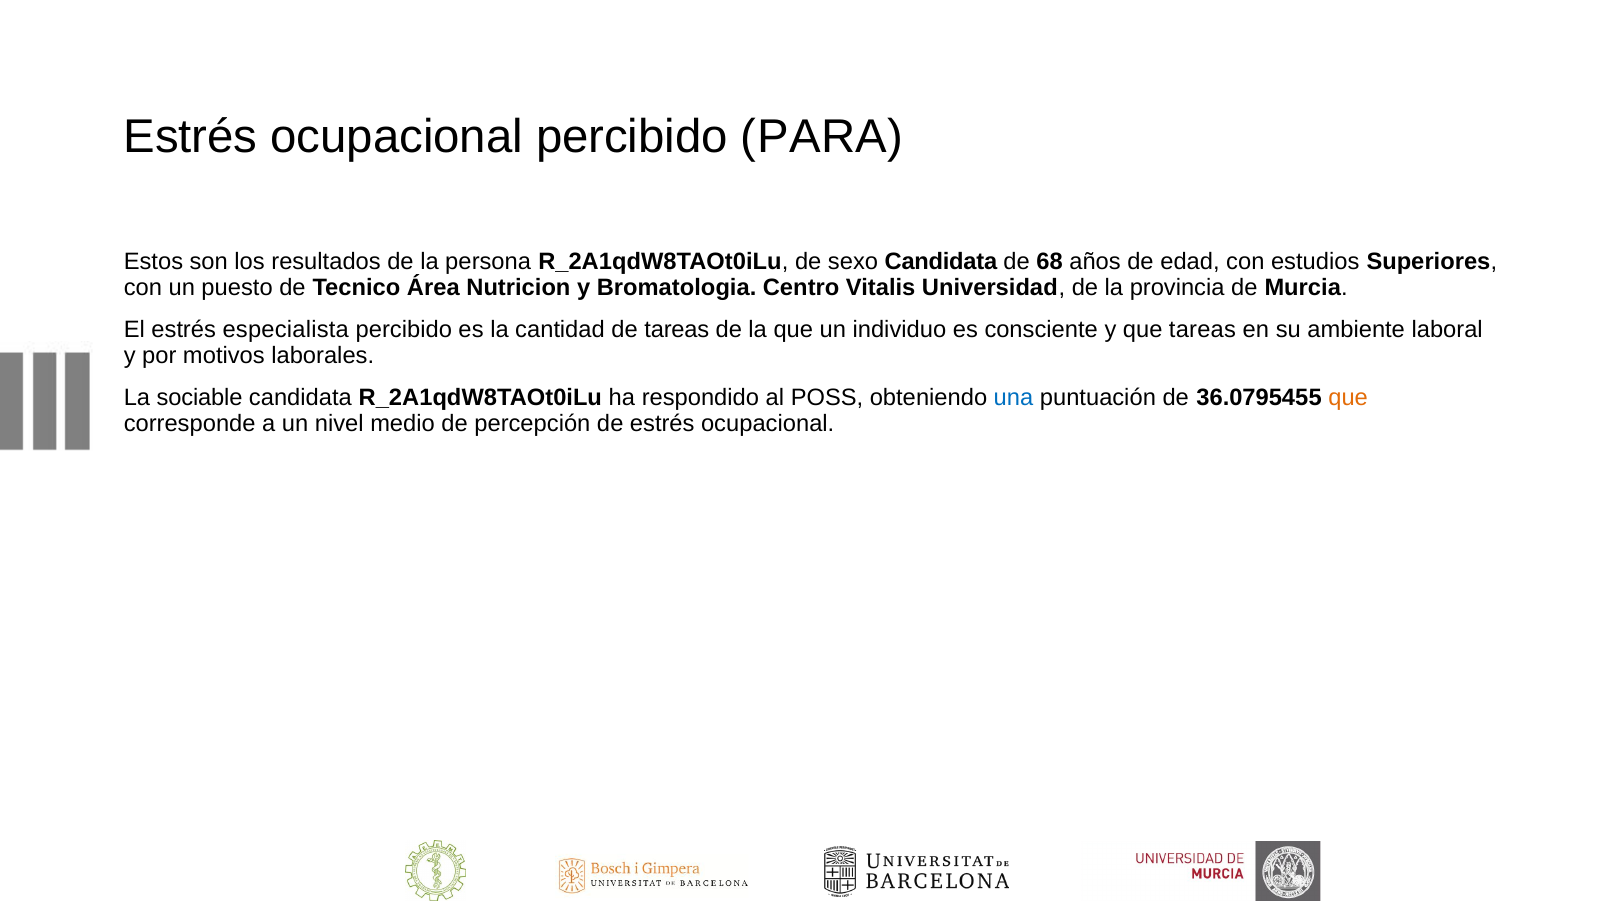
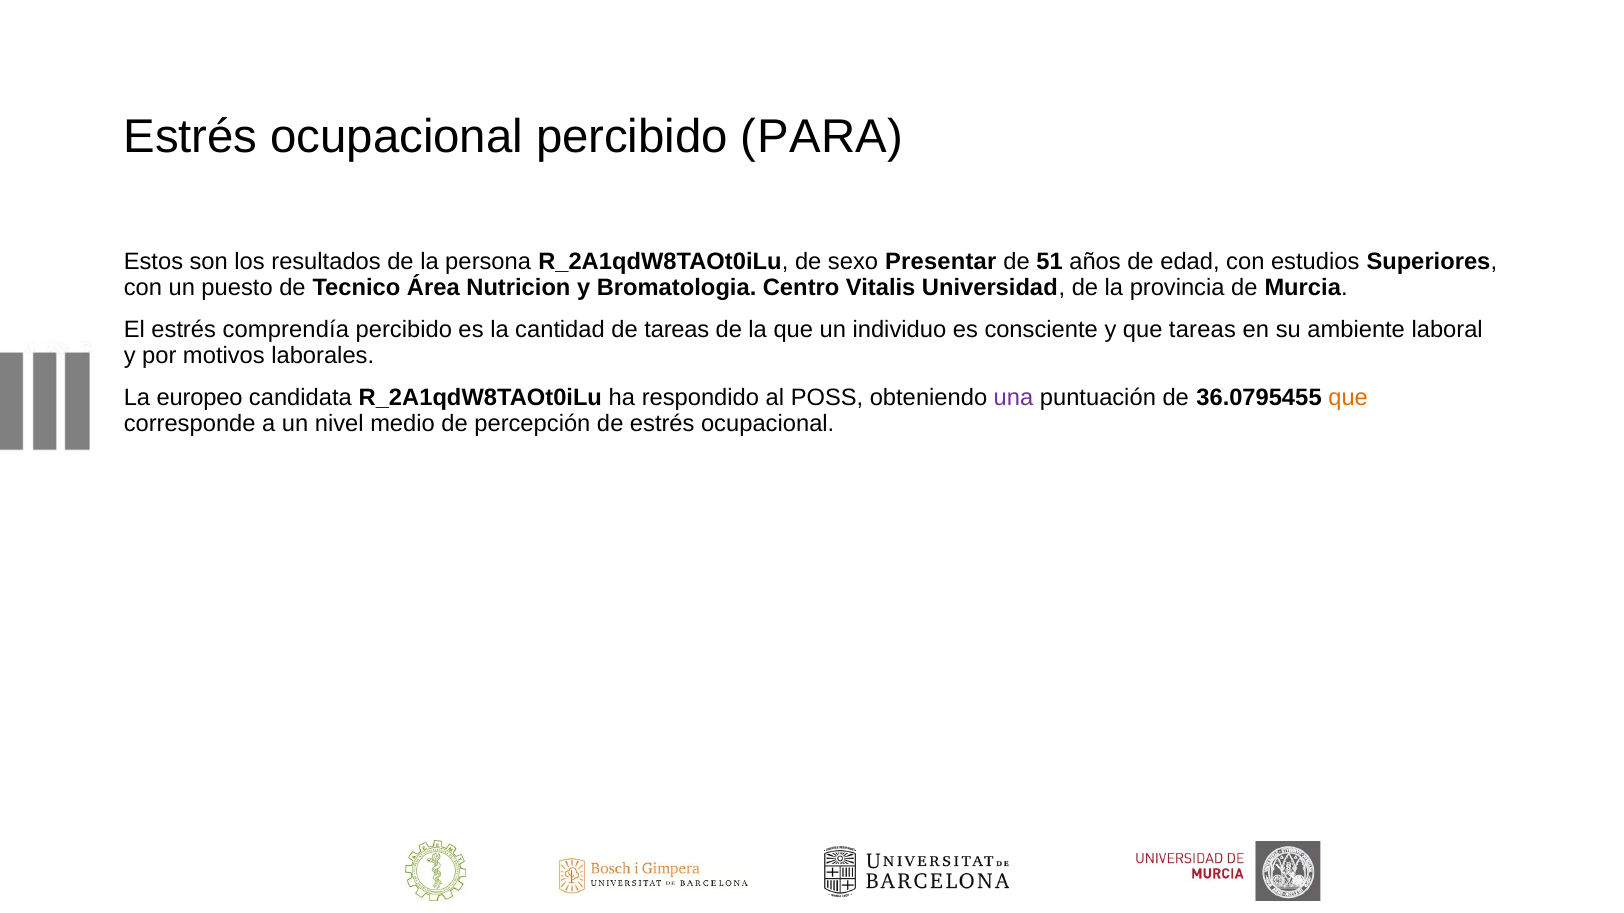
sexo Candidata: Candidata -> Presentar
68: 68 -> 51
especialista: especialista -> comprendía
sociable: sociable -> europeo
una colour: blue -> purple
